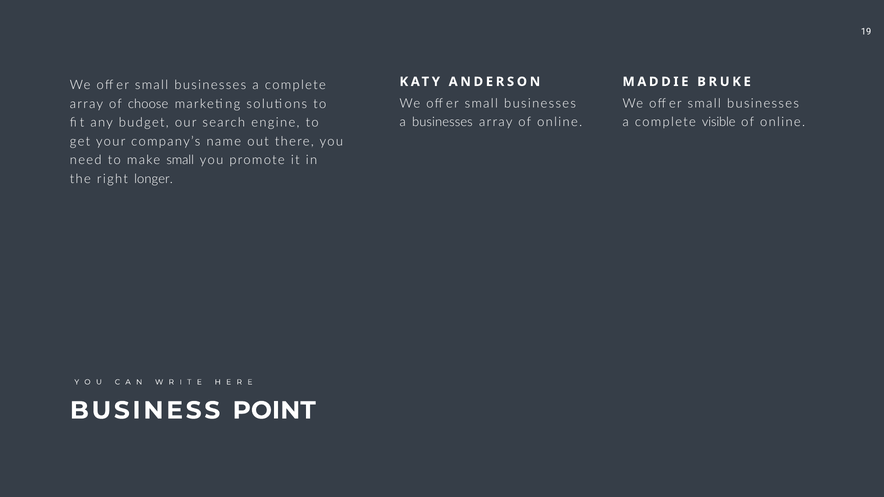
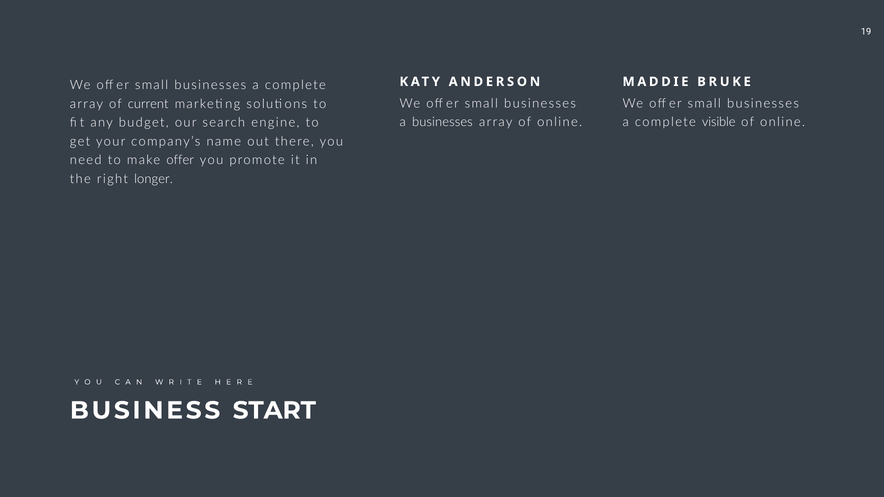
choose: choose -> current
make small: small -> offer
POINT: POINT -> START
